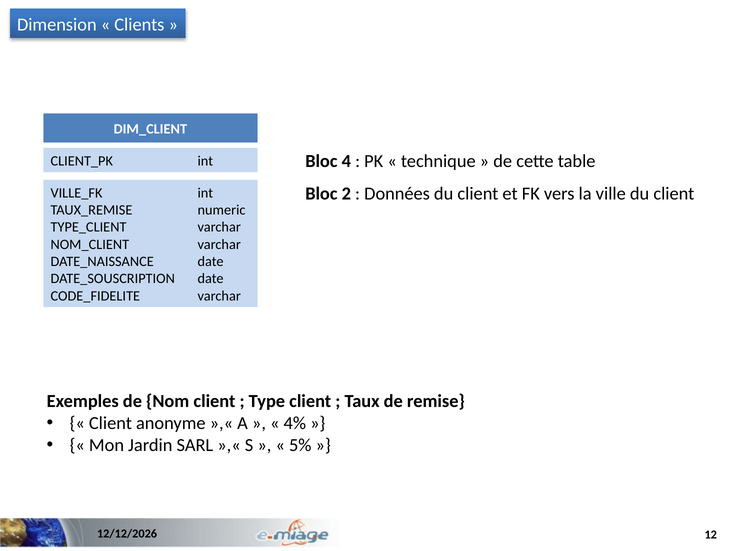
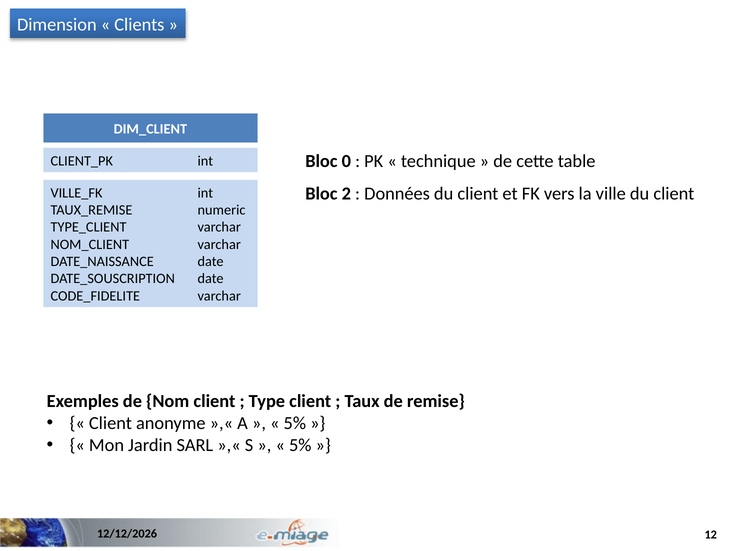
4: 4 -> 0
4% at (295, 424): 4% -> 5%
